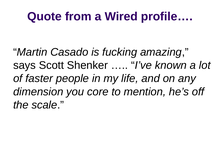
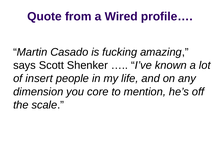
faster: faster -> insert
